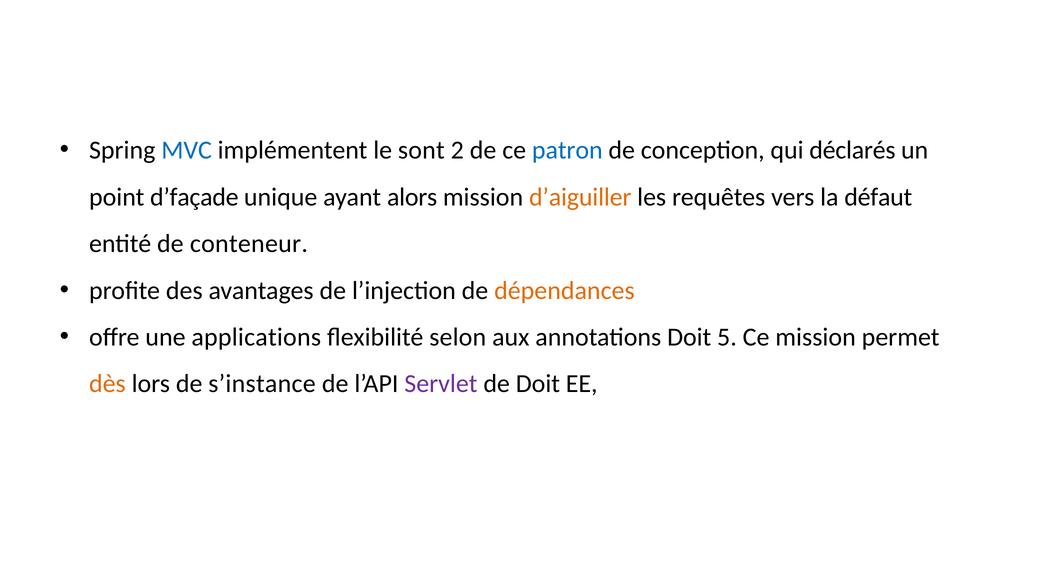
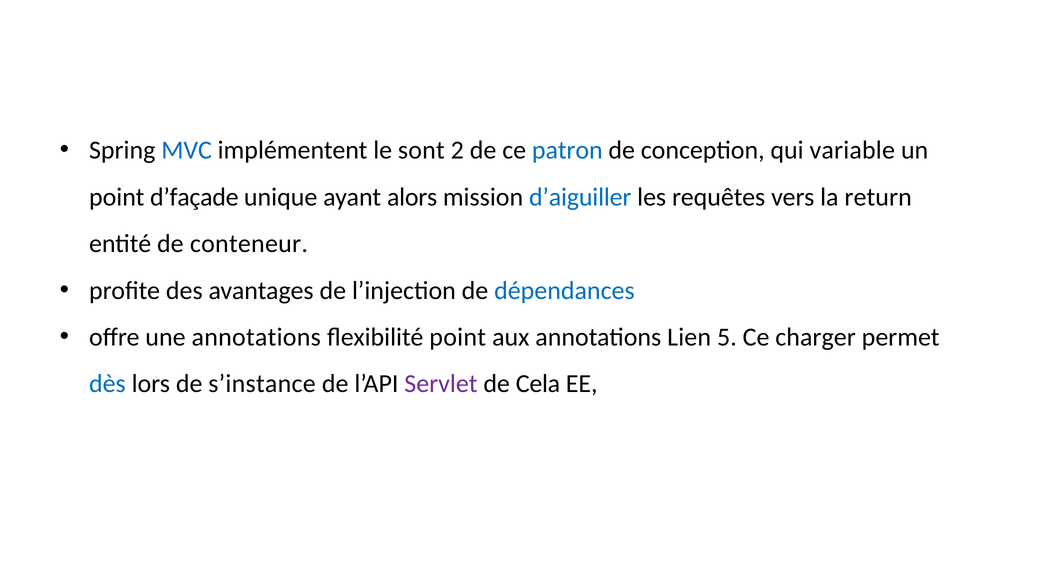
déclarés: déclarés -> variable
d’aiguiller colour: orange -> blue
défaut: défaut -> return
dépendances colour: orange -> blue
une applications: applications -> annotations
flexibilité selon: selon -> point
annotations Doit: Doit -> Lien
Ce mission: mission -> charger
dès colour: orange -> blue
de Doit: Doit -> Cela
